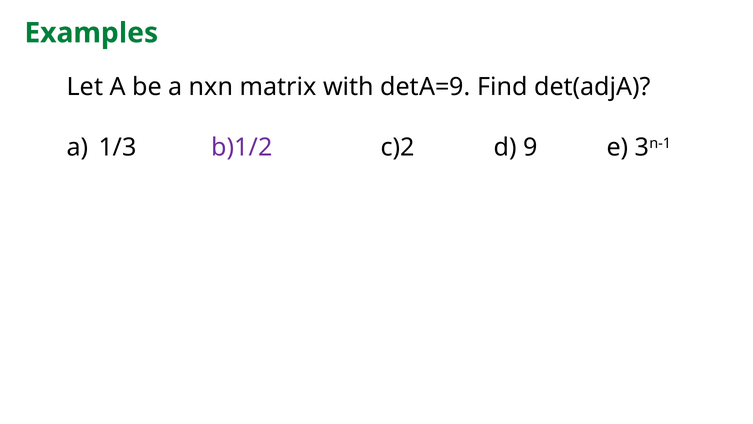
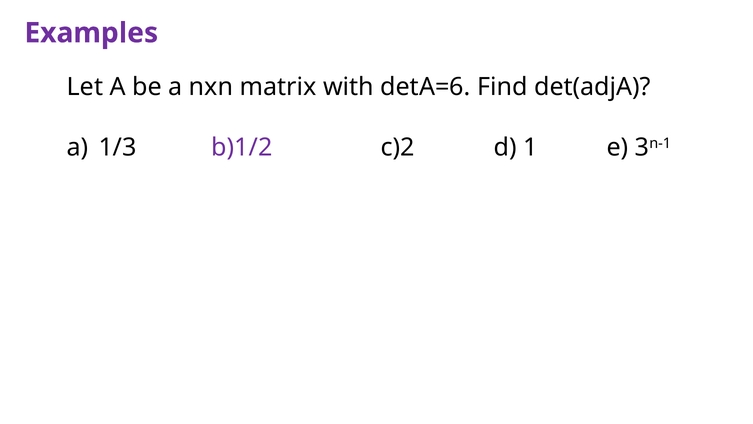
Examples colour: green -> purple
detA=9: detA=9 -> detA=6
9: 9 -> 1
